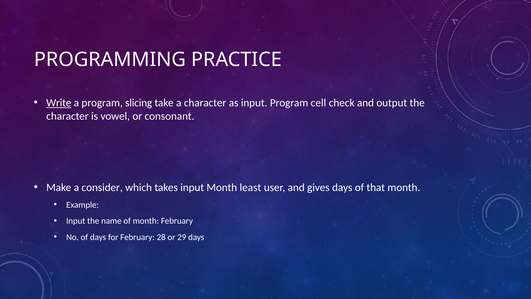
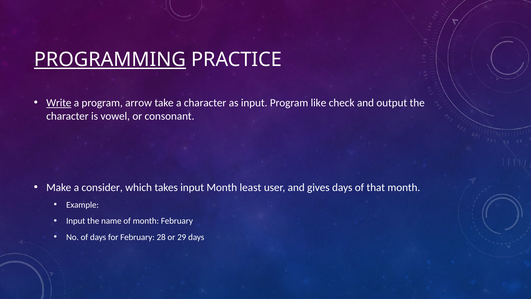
PROGRAMMING underline: none -> present
slicing: slicing -> arrow
cell: cell -> like
